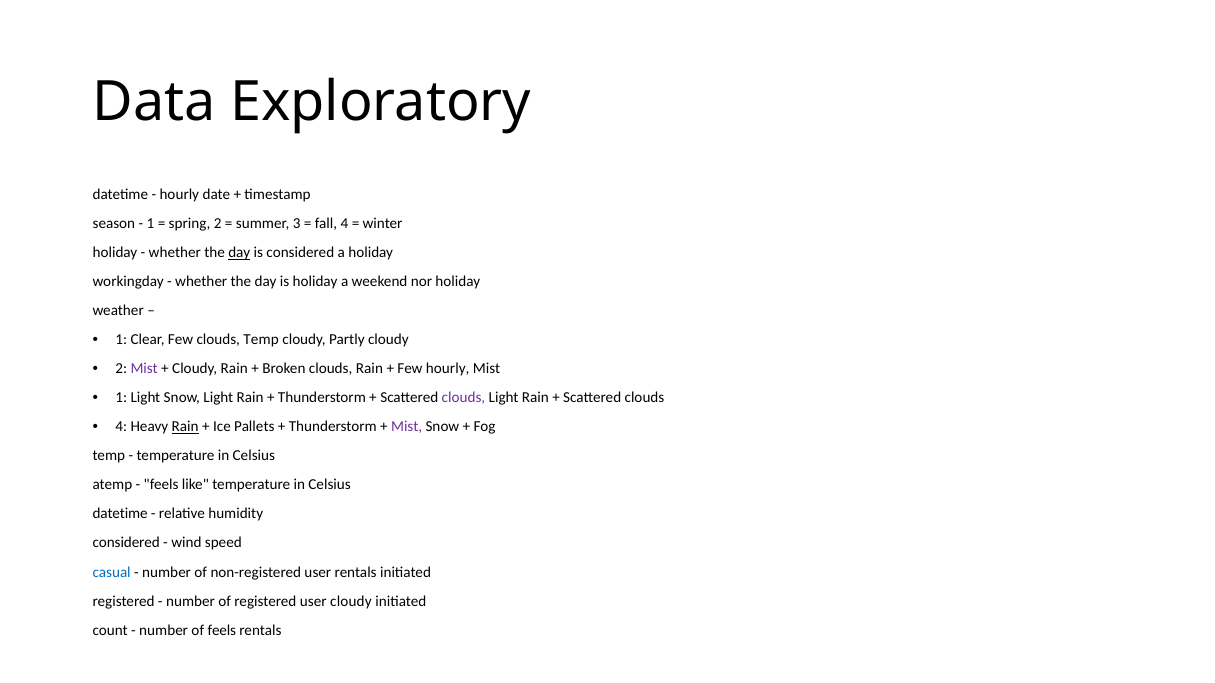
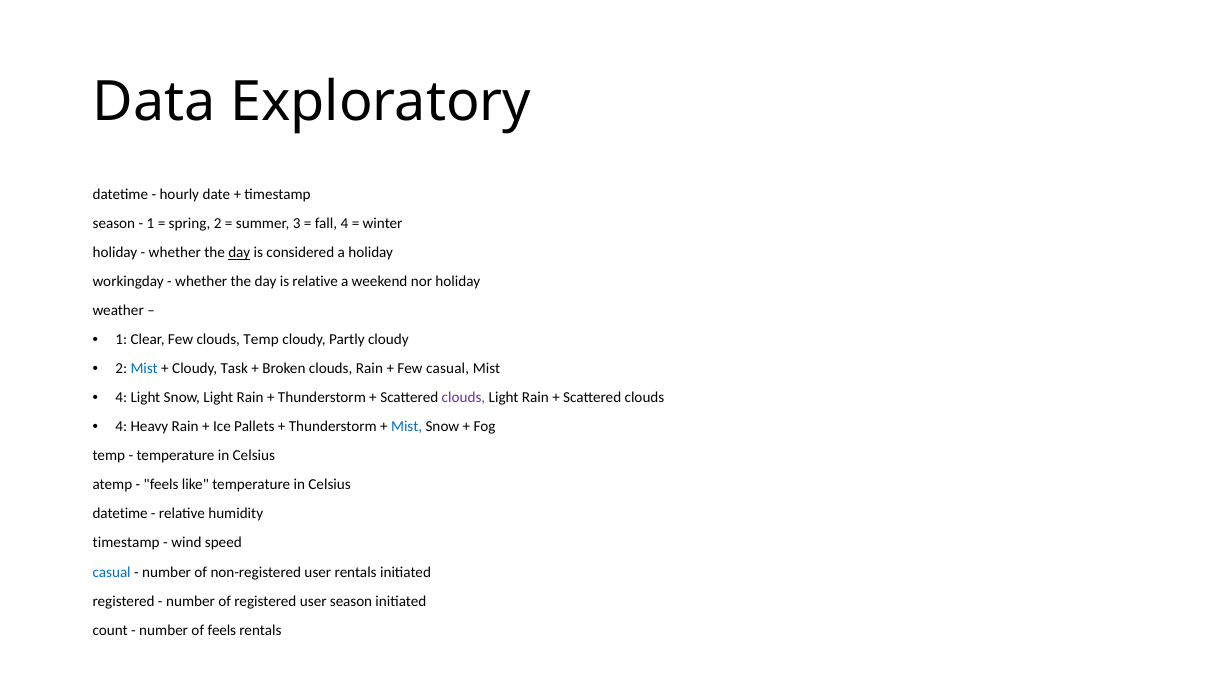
is holiday: holiday -> relative
Mist at (144, 369) colour: purple -> blue
Cloudy Rain: Rain -> Task
Few hourly: hourly -> casual
1 at (121, 398): 1 -> 4
Rain at (185, 427) underline: present -> none
Mist at (407, 427) colour: purple -> blue
considered at (126, 543): considered -> timestamp
user cloudy: cloudy -> season
